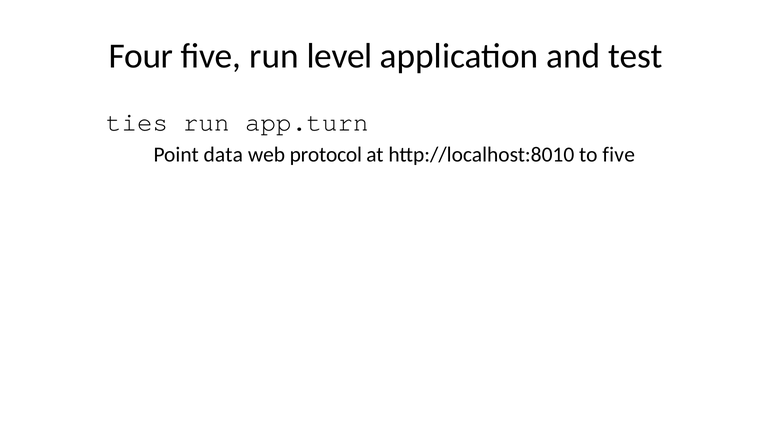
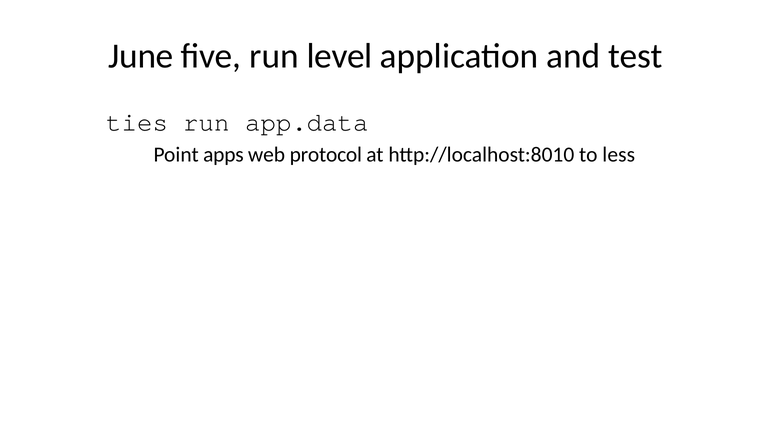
Four: Four -> June
app.turn: app.turn -> app.data
data: data -> apps
to five: five -> less
